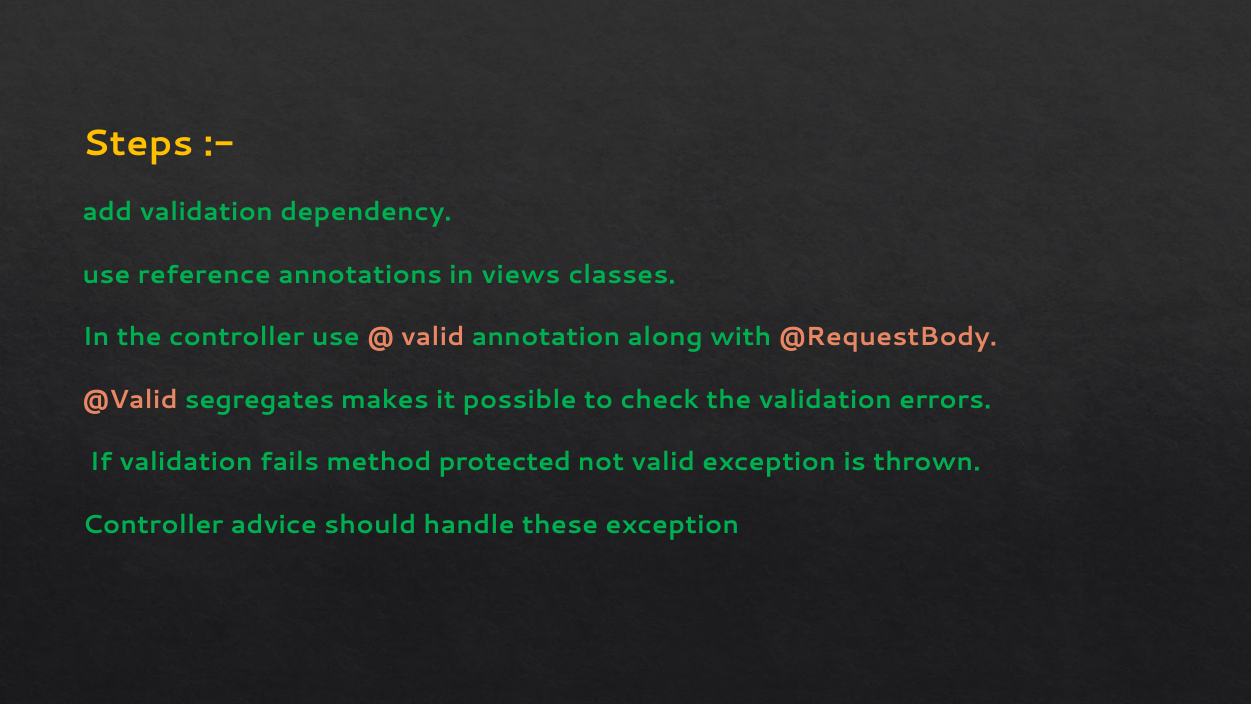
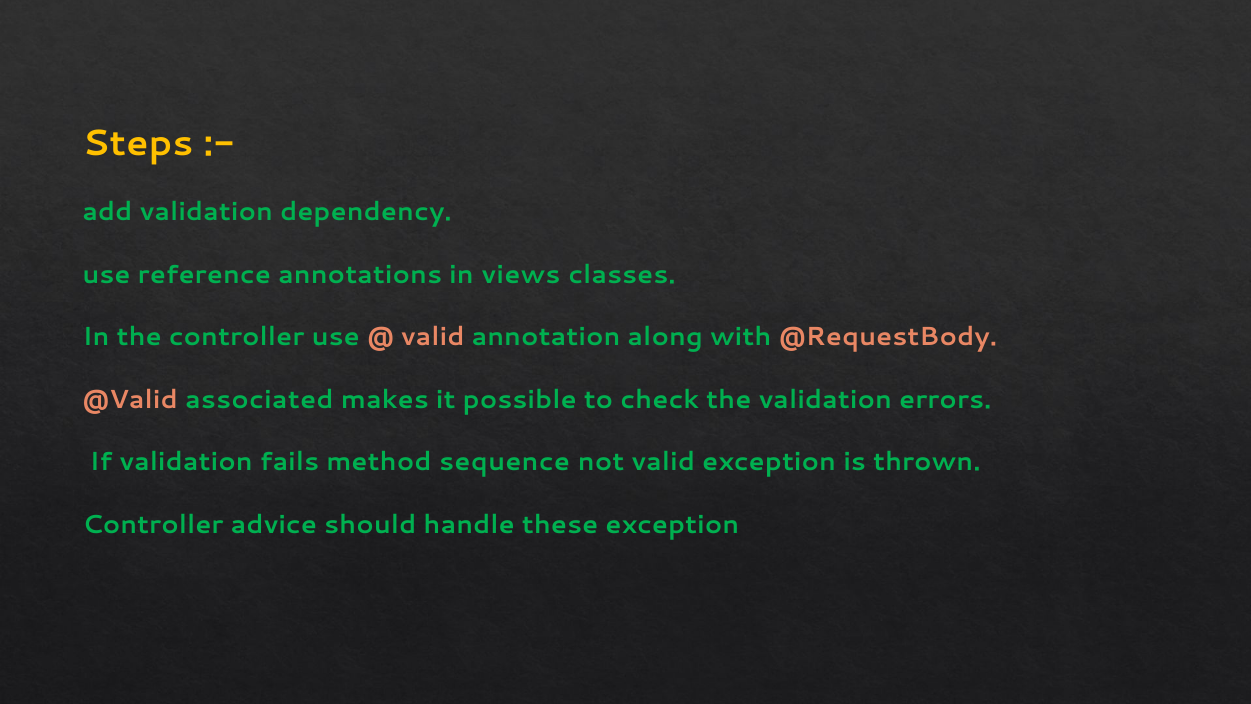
segregates: segregates -> associated
protected: protected -> sequence
